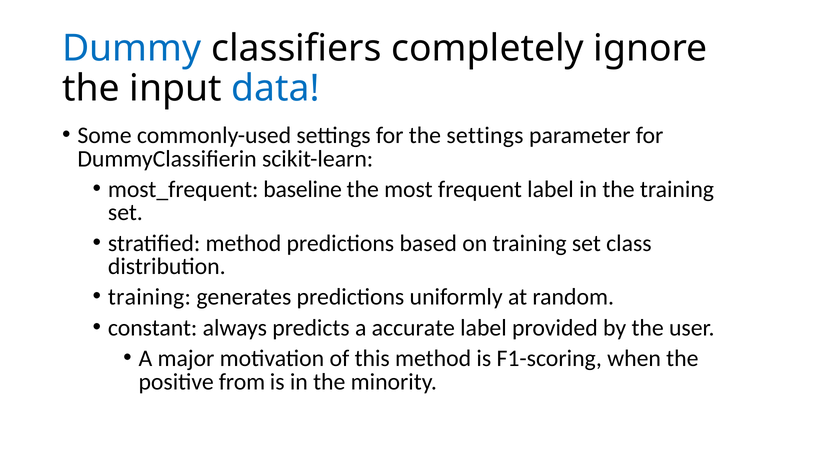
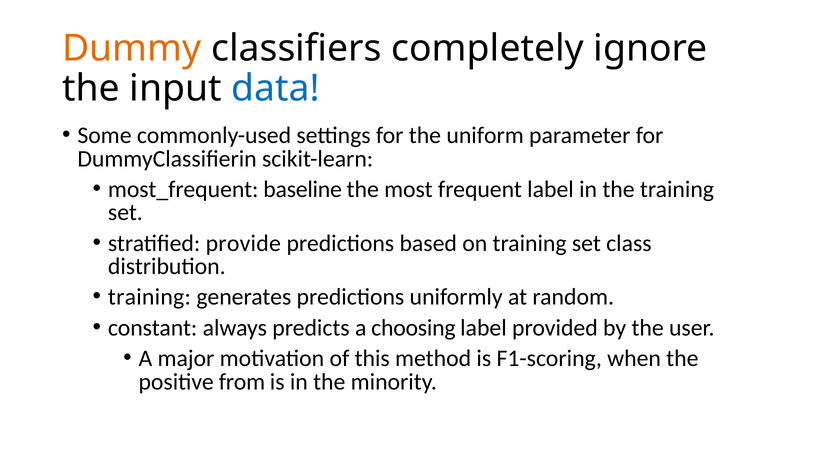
Dummy colour: blue -> orange
the settings: settings -> uniform
stratified method: method -> provide
accurate: accurate -> choosing
